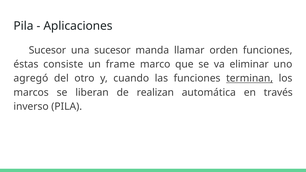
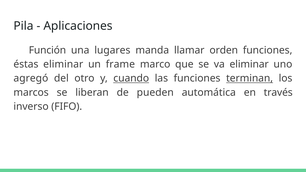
Sucesor at (47, 50): Sucesor -> Función
una sucesor: sucesor -> lugares
éstas consiste: consiste -> eliminar
cuando underline: none -> present
realizan: realizan -> pueden
inverso PILA: PILA -> FIFO
